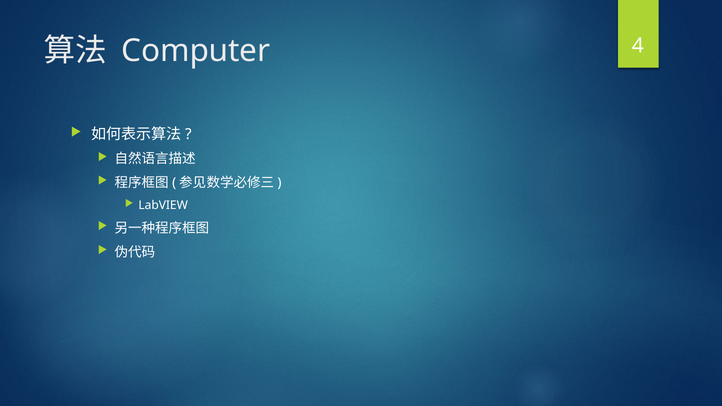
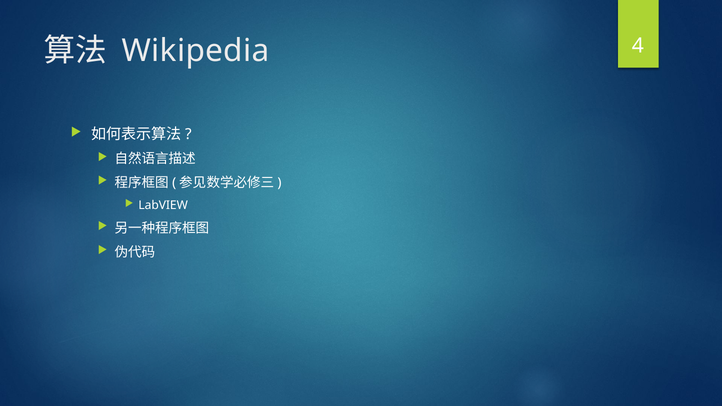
Computer: Computer -> Wikipedia
